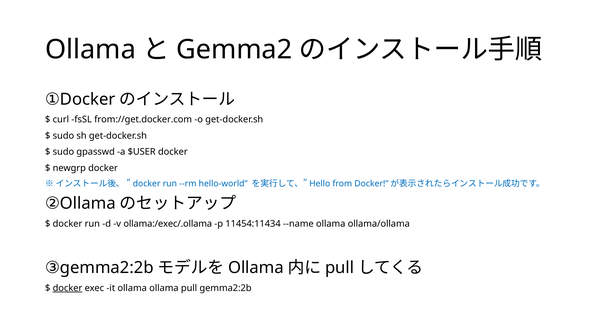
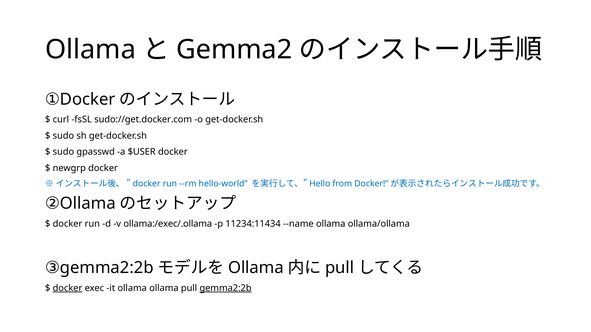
from://get.docker.com: from://get.docker.com -> sudo://get.docker.com
11454:11434: 11454:11434 -> 11234:11434
gemma2:2b at (226, 288) underline: none -> present
